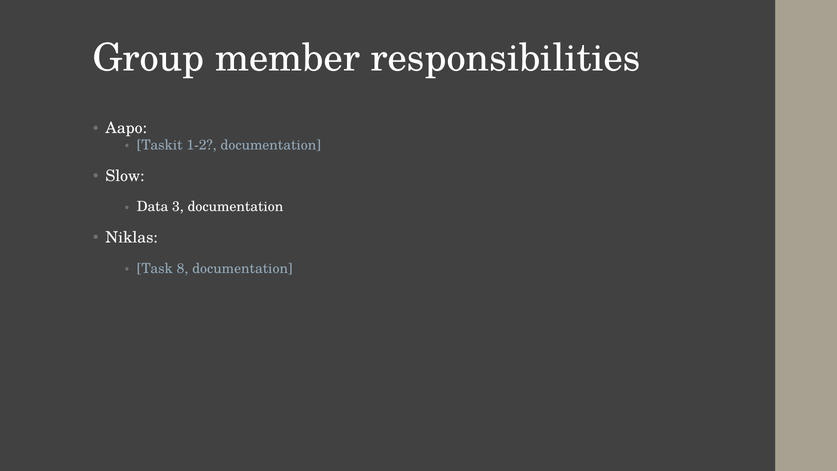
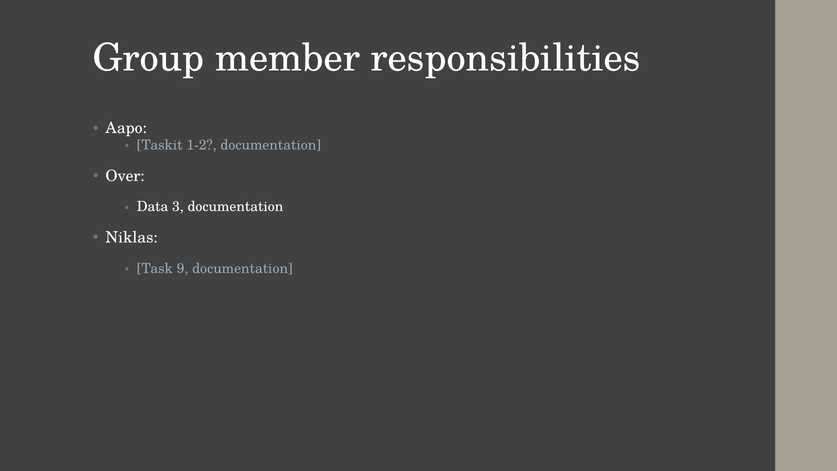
Slow: Slow -> Over
8: 8 -> 9
